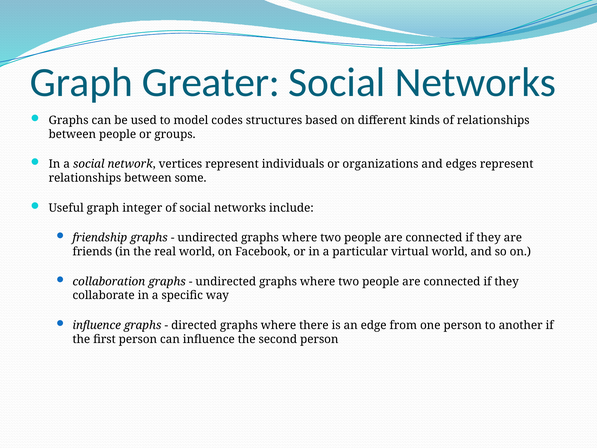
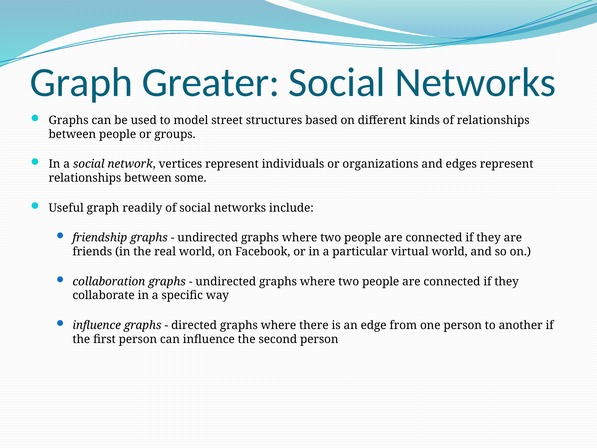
codes: codes -> street
integer: integer -> readily
